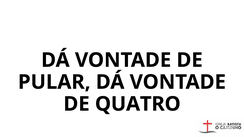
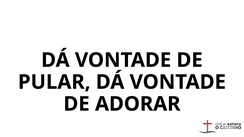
QUATRO: QUATRO -> ADORAR
